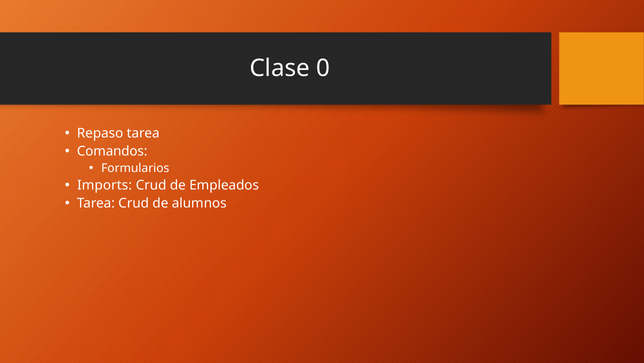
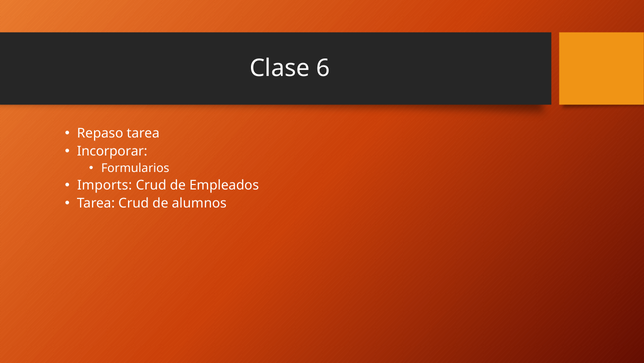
0: 0 -> 6
Comandos: Comandos -> Incorporar
